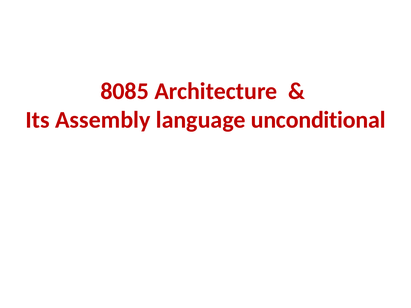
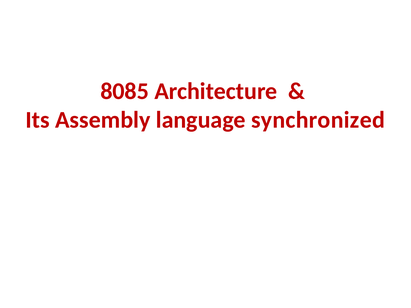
unconditional: unconditional -> synchronized
